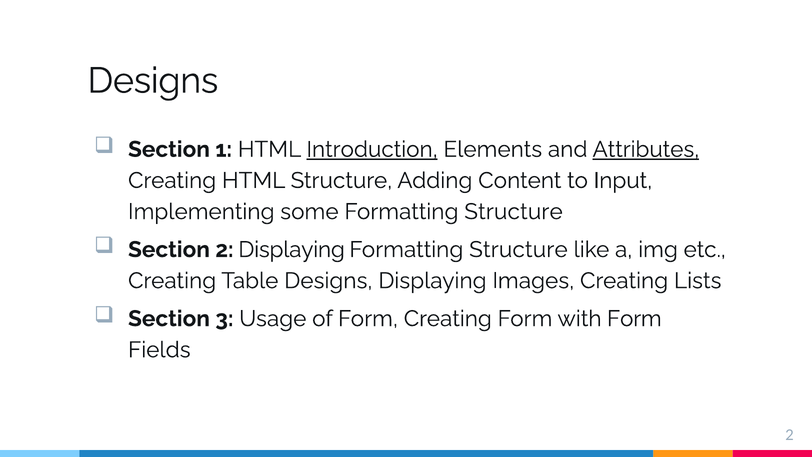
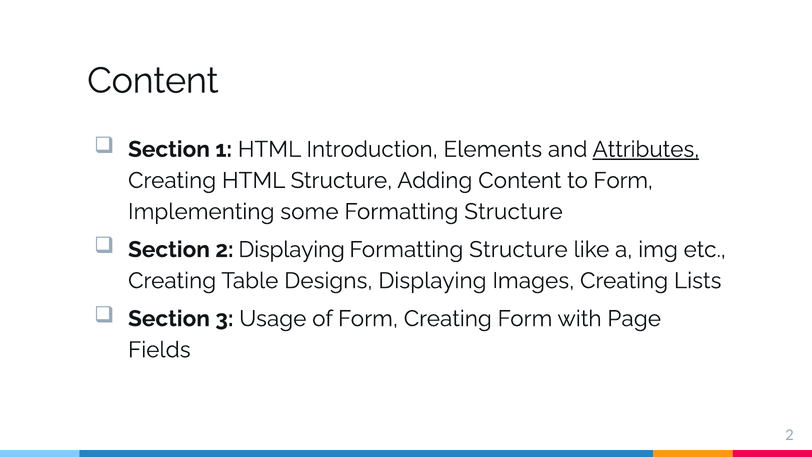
Designs at (153, 81): Designs -> Content
Introduction underline: present -> none
to Input: Input -> Form
with Form: Form -> Page
